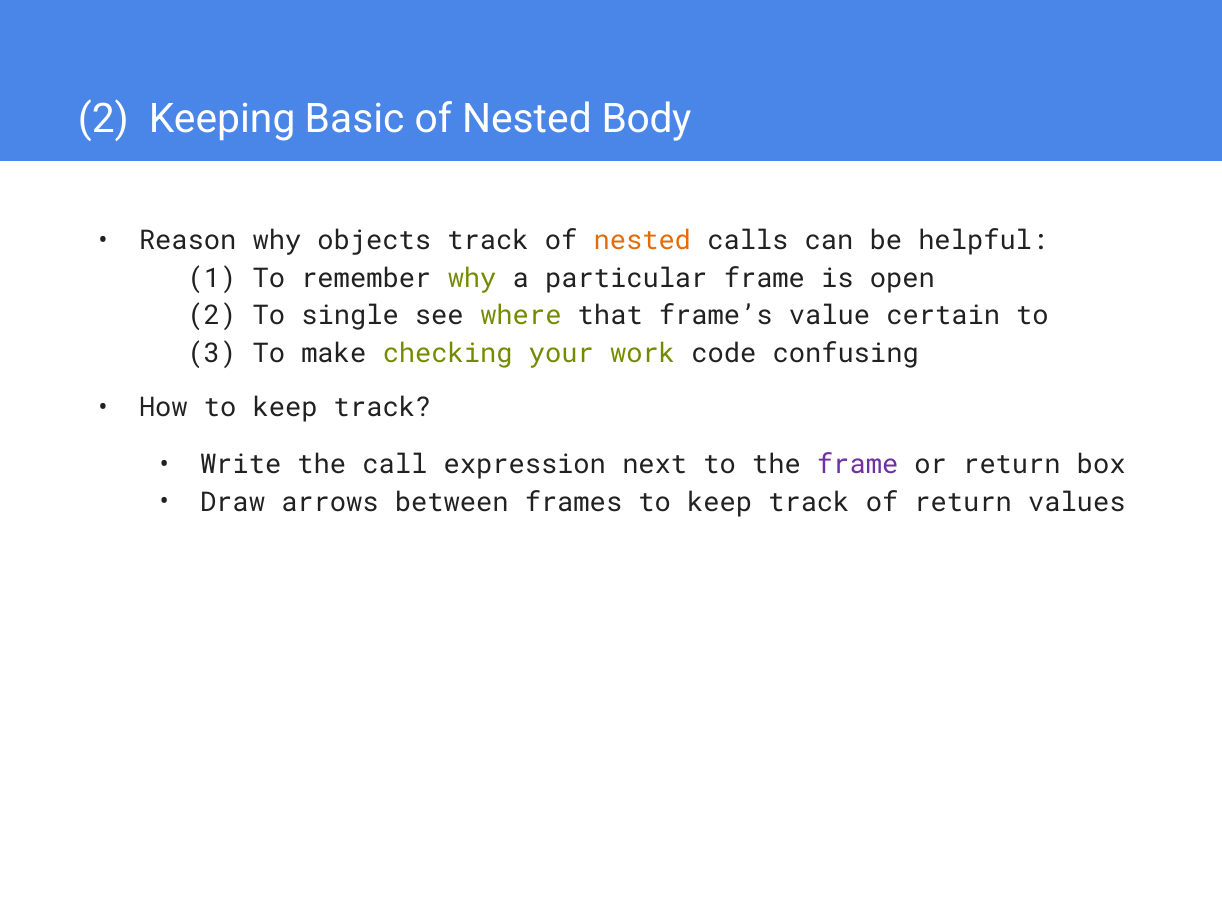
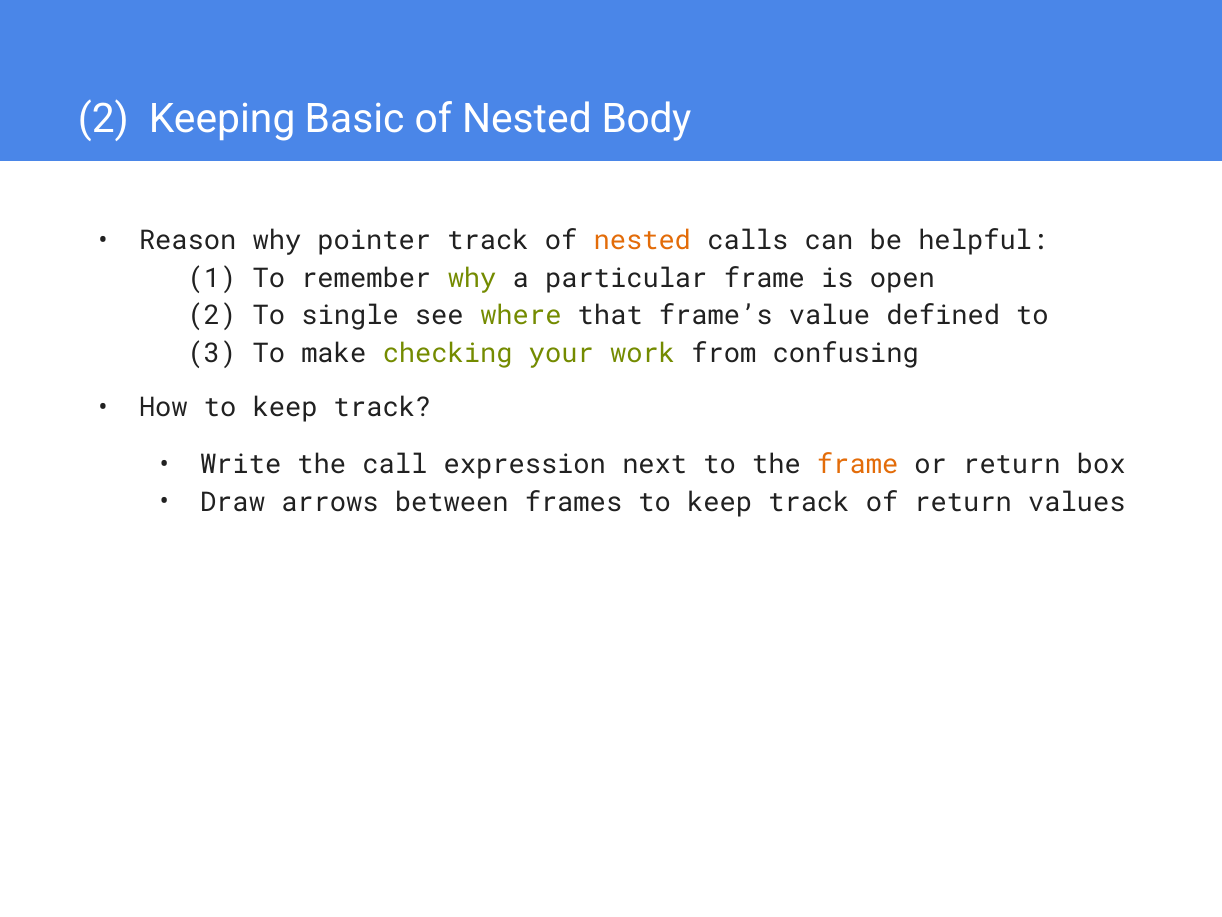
objects: objects -> pointer
certain: certain -> defined
code: code -> from
frame at (858, 465) colour: purple -> orange
